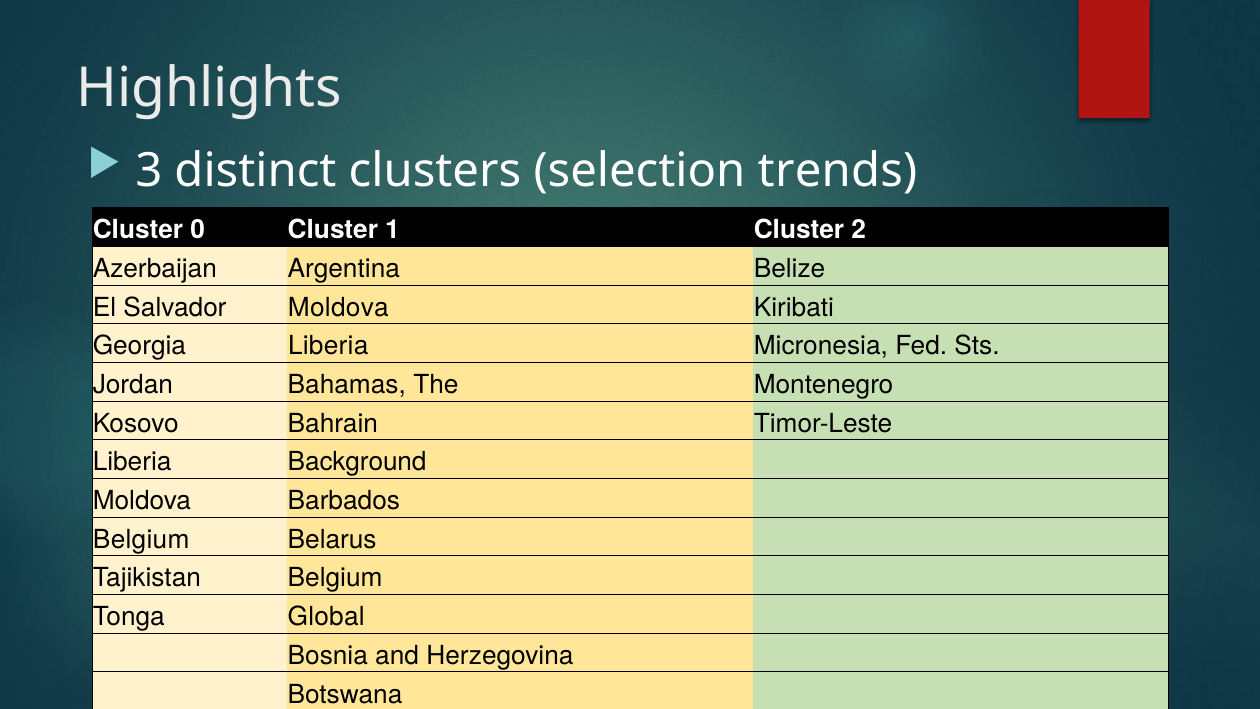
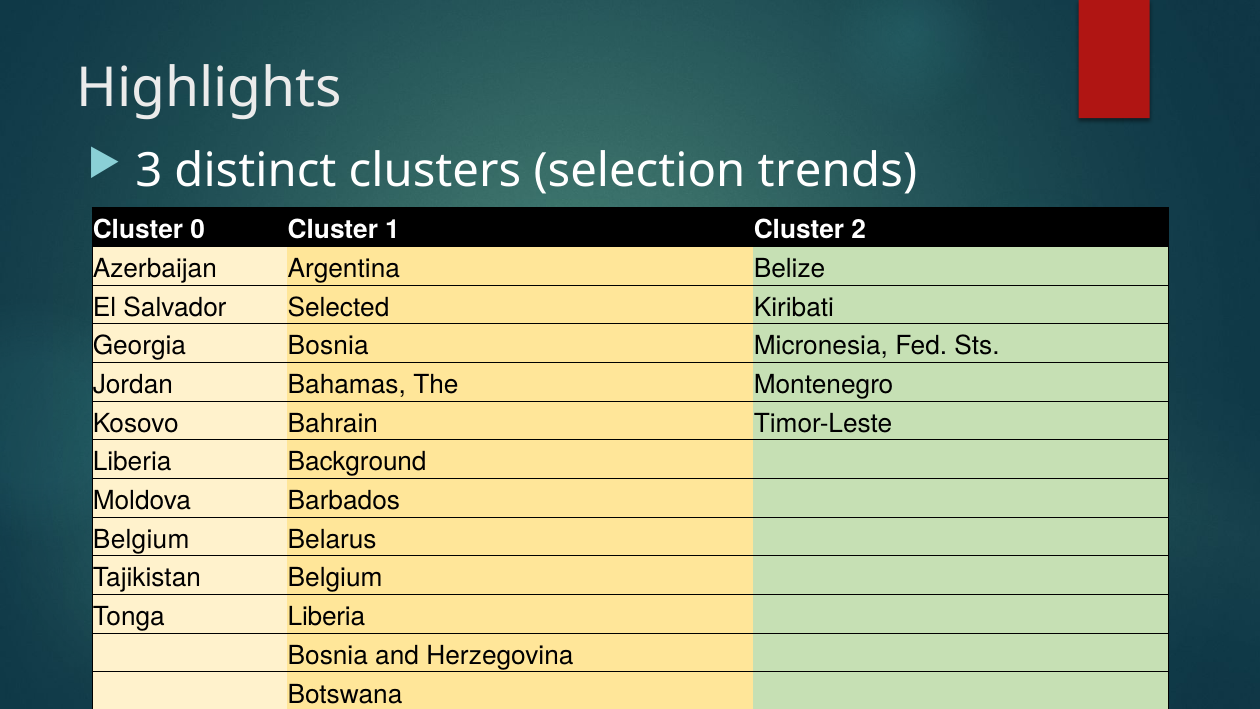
Salvador Moldova: Moldova -> Selected
Georgia Liberia: Liberia -> Bosnia
Tonga Global: Global -> Liberia
